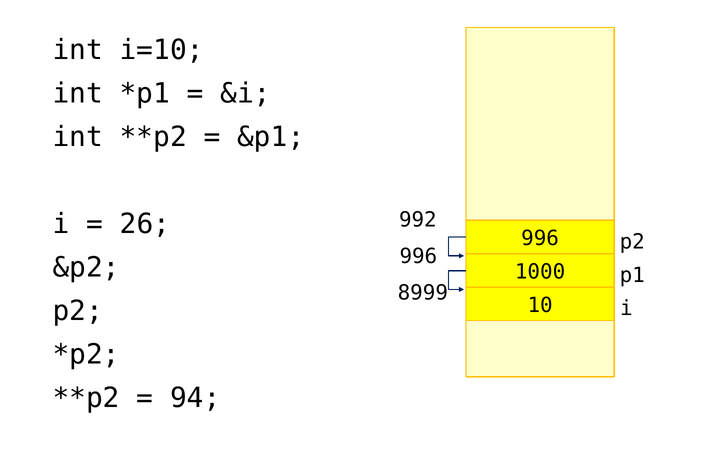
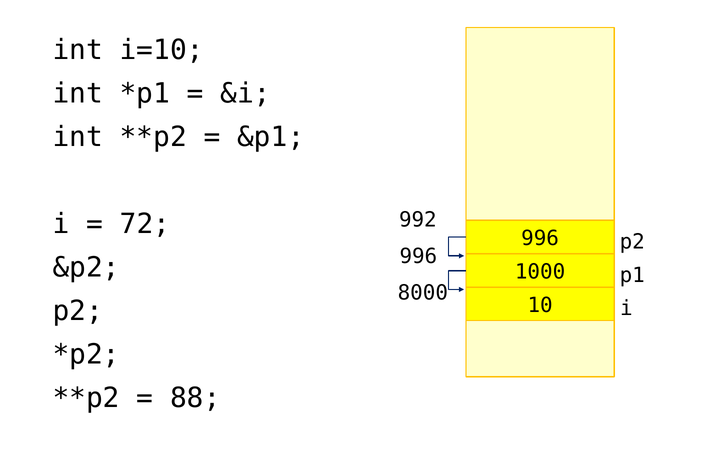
26: 26 -> 72
8999: 8999 -> 8000
94: 94 -> 88
